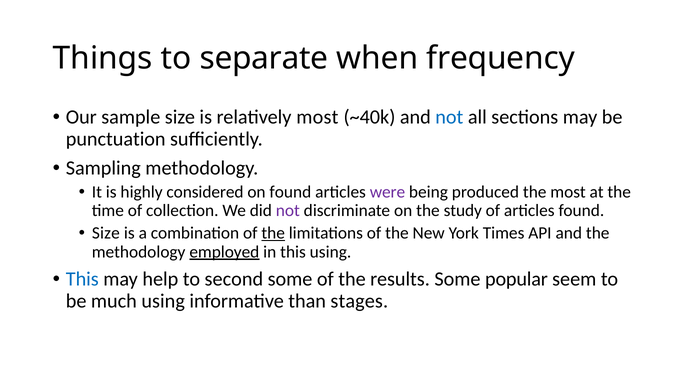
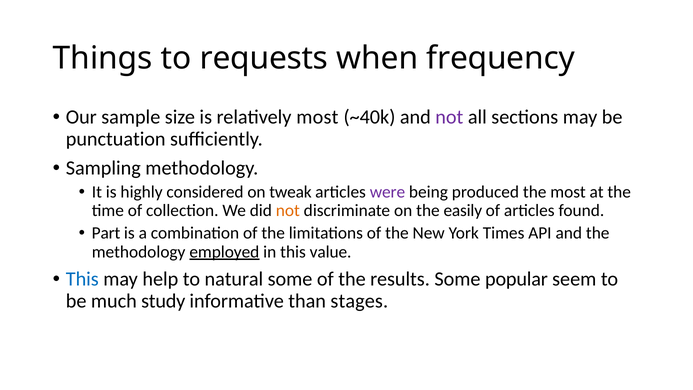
separate: separate -> requests
not at (449, 117) colour: blue -> purple
on found: found -> tweak
not at (288, 211) colour: purple -> orange
study: study -> easily
Size at (106, 233): Size -> Part
the at (273, 233) underline: present -> none
this using: using -> value
second: second -> natural
much using: using -> study
